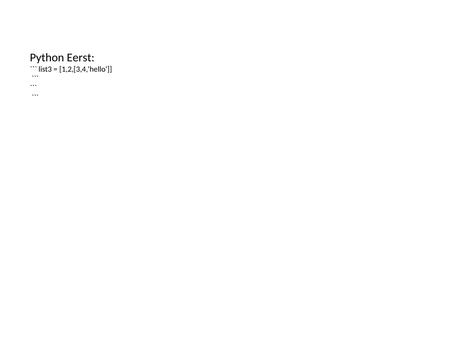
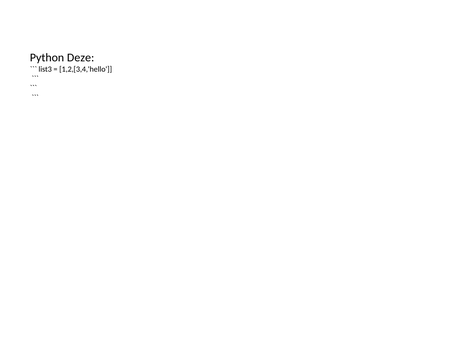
Eerst: Eerst -> Deze
